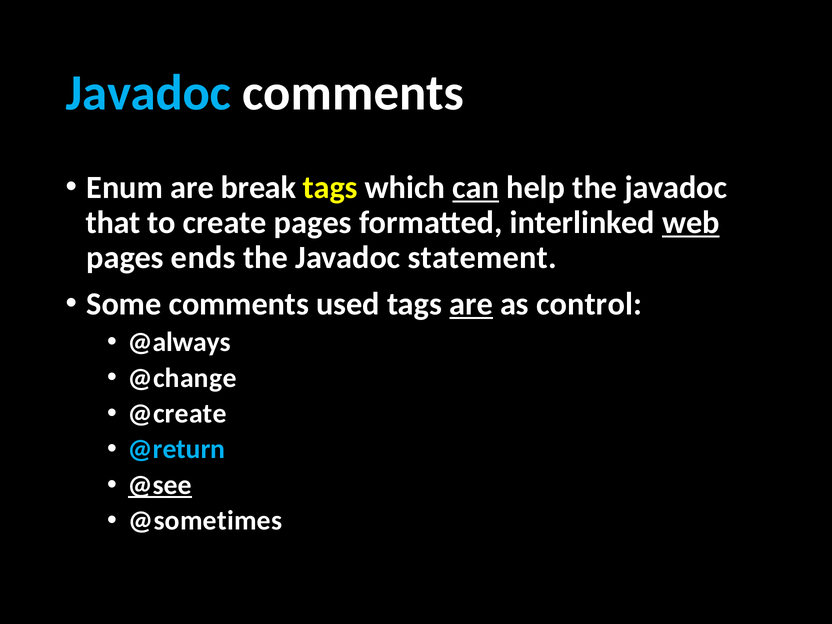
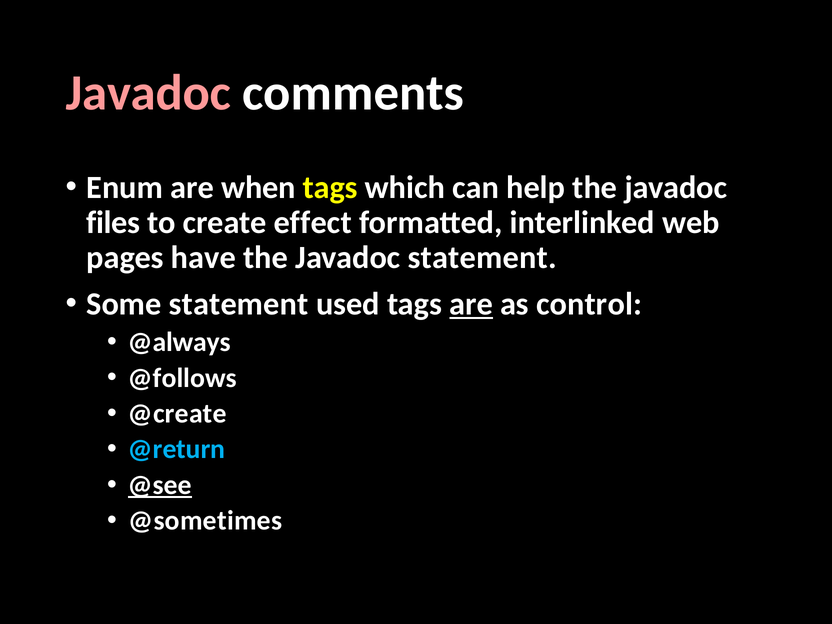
Javadoc at (148, 93) colour: light blue -> pink
break: break -> when
can underline: present -> none
that: that -> files
create pages: pages -> effect
web underline: present -> none
ends: ends -> have
Some comments: comments -> statement
@change: @change -> @follows
